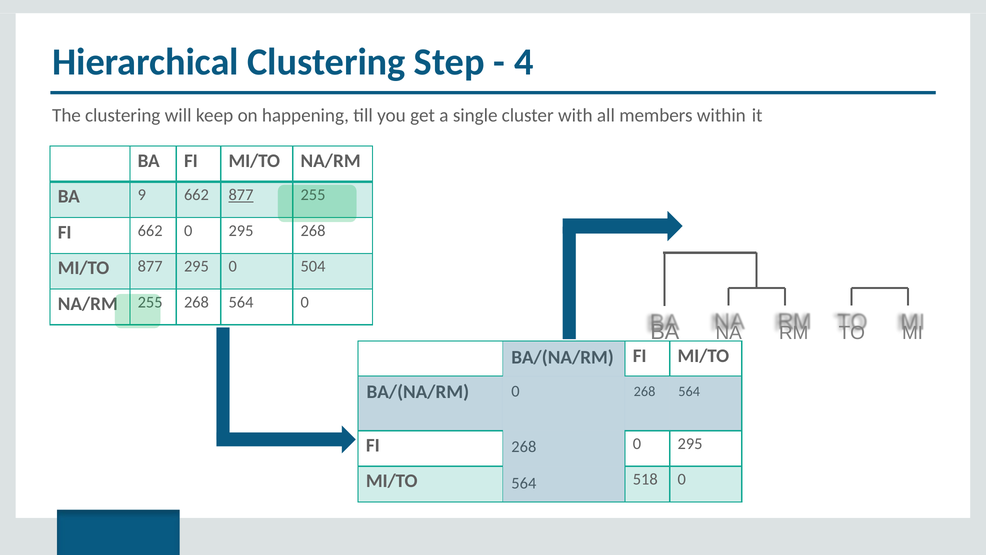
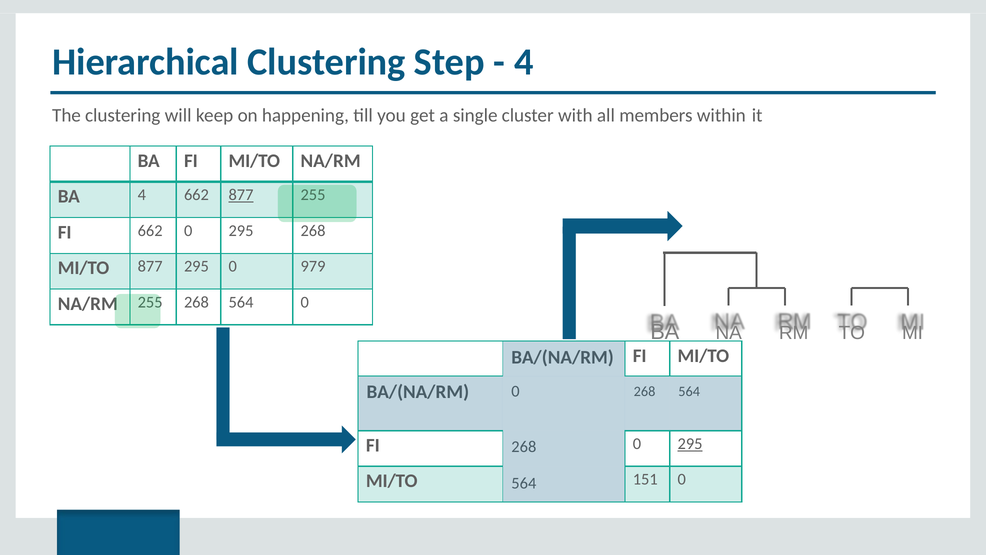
BA 9: 9 -> 4
504: 504 -> 979
295 at (690, 444) underline: none -> present
518: 518 -> 151
